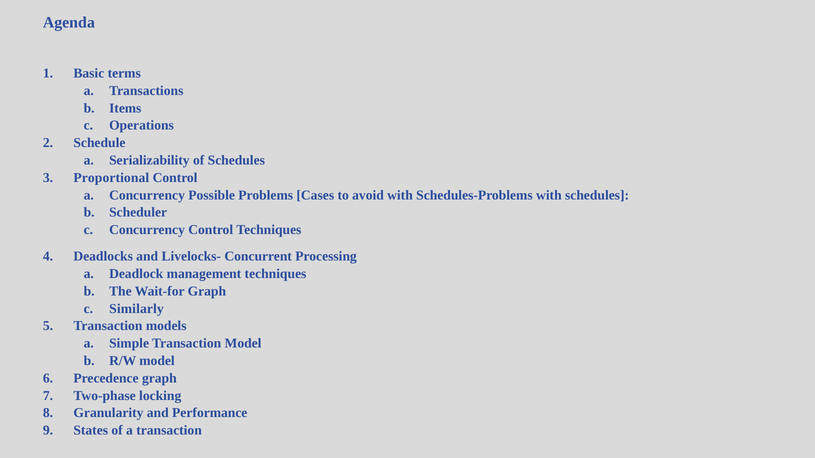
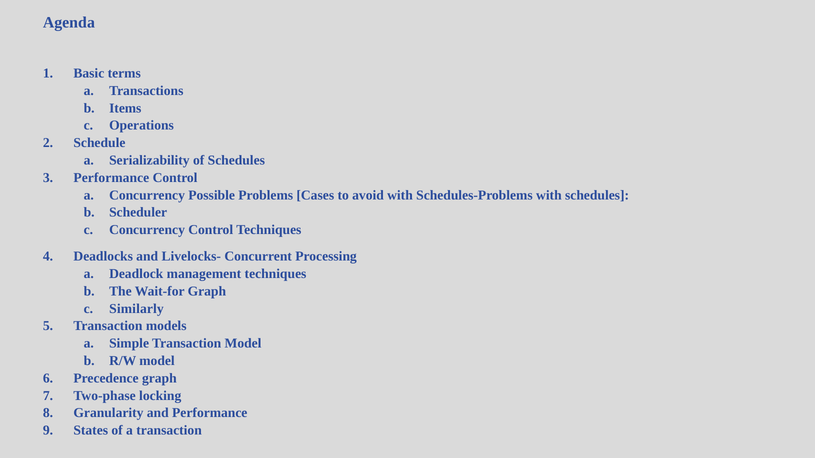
Proportional at (111, 178): Proportional -> Performance
